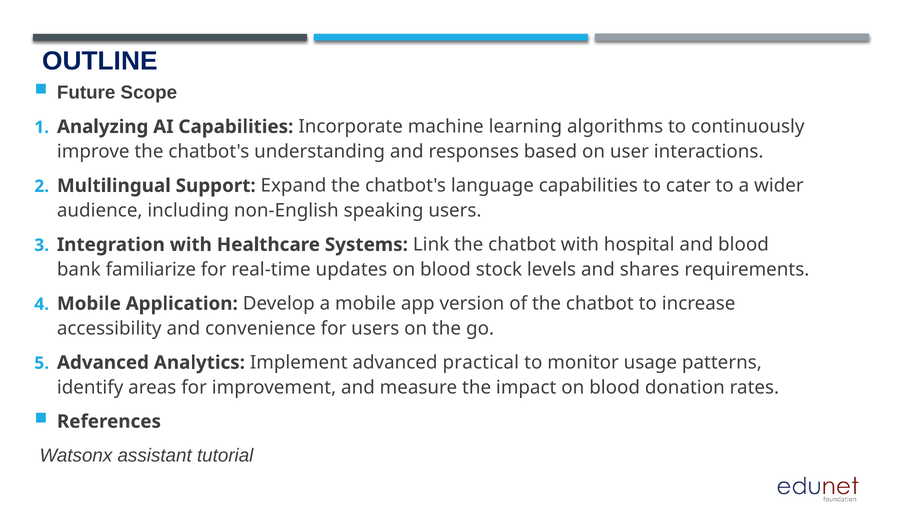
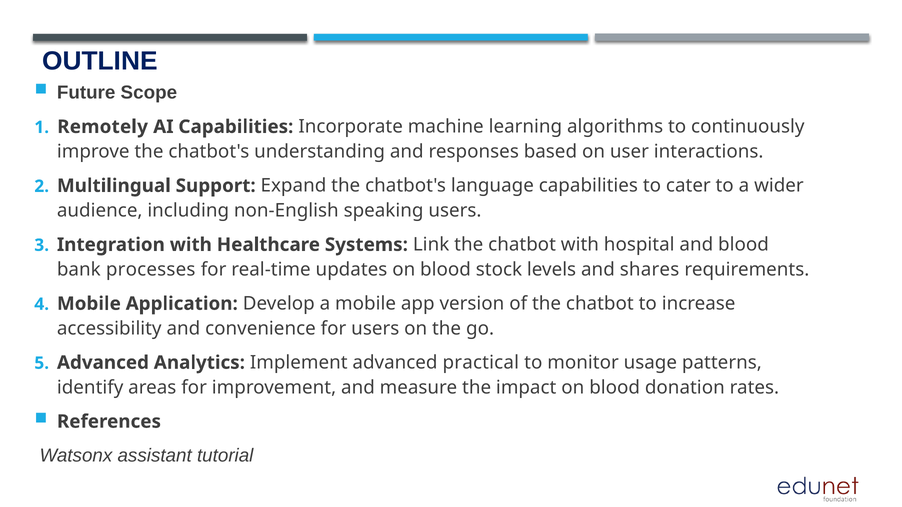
Analyzing: Analyzing -> Remotely
familiarize: familiarize -> processes
